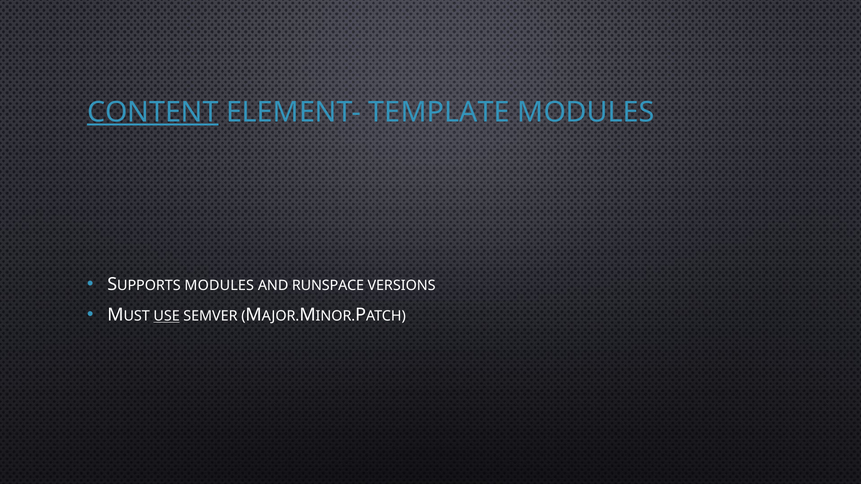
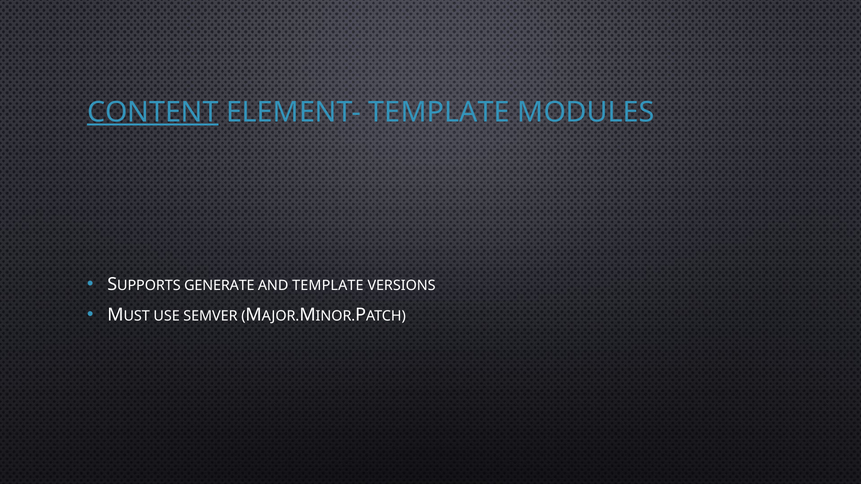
MODULES at (219, 286): MODULES -> GENERATE
AND RUNSPACE: RUNSPACE -> TEMPLATE
USE underline: present -> none
